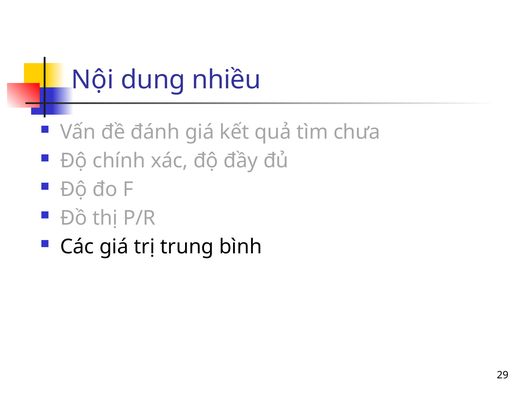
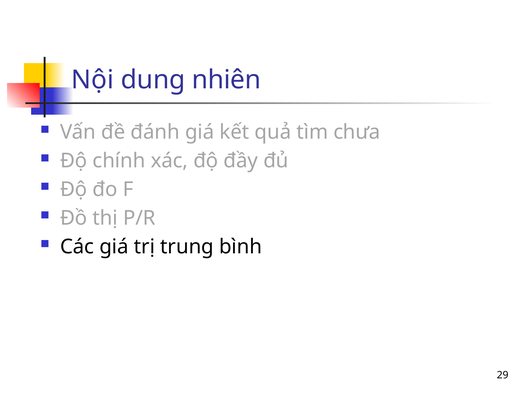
nhiều: nhiều -> nhiên
